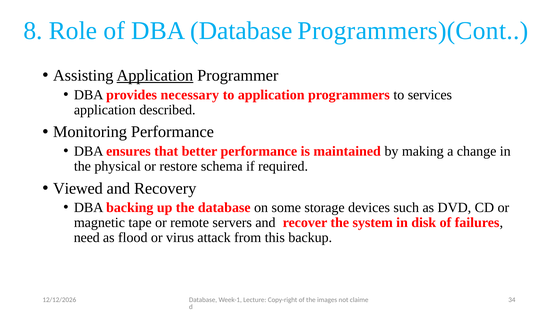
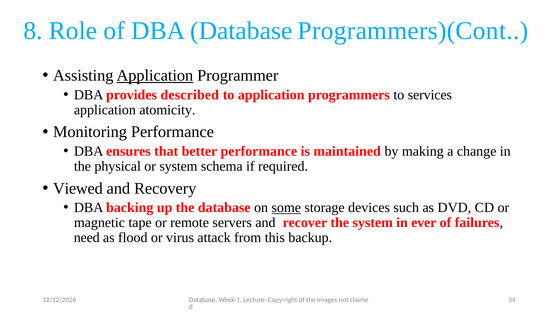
necessary: necessary -> described
described: described -> atomicity
or restore: restore -> system
some underline: none -> present
disk: disk -> ever
